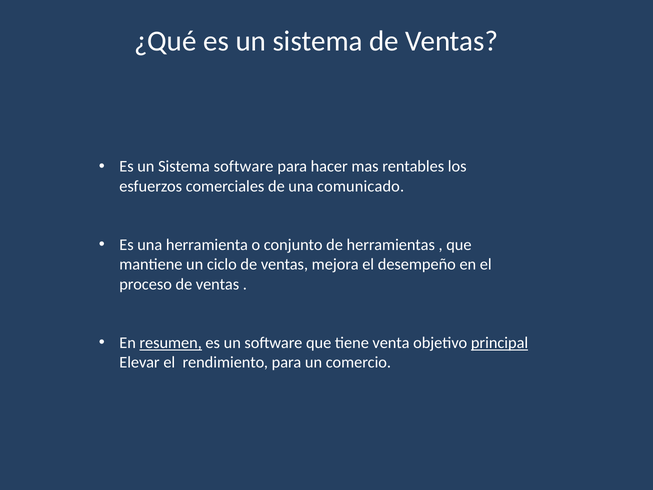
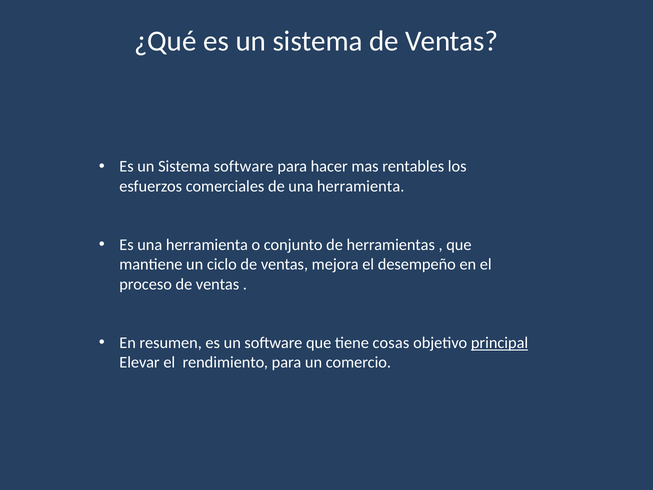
de una comunicado: comunicado -> herramienta
resumen underline: present -> none
venta: venta -> cosas
